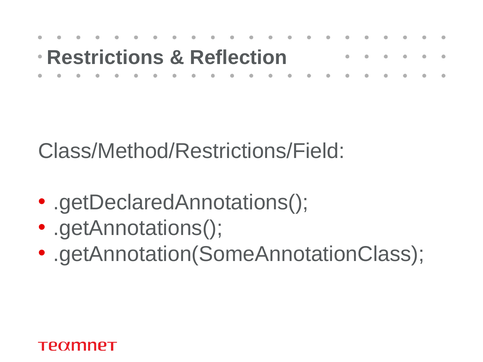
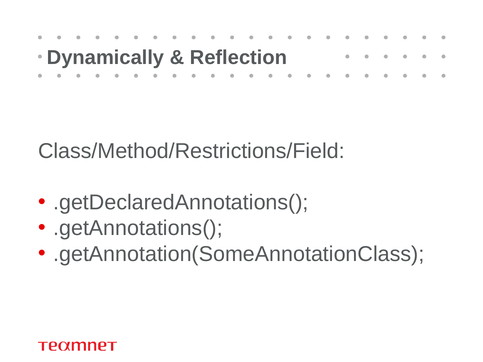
Restrictions: Restrictions -> Dynamically
